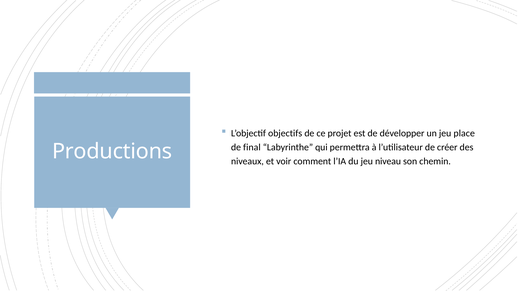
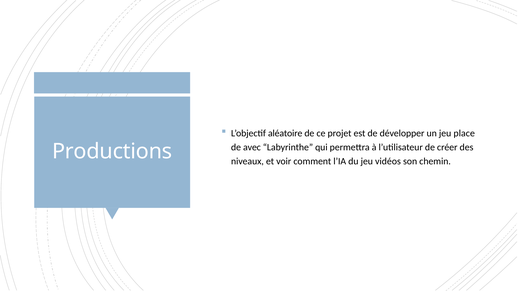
objectifs: objectifs -> aléatoire
final: final -> avec
niveau: niveau -> vidéos
